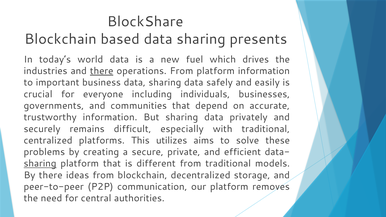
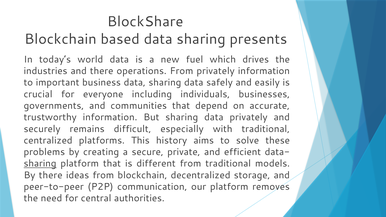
there at (102, 71) underline: present -> none
From platform: platform -> privately
utilizes: utilizes -> history
